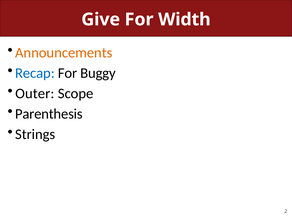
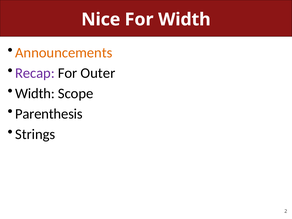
Give: Give -> Nice
Recap colour: blue -> purple
Buggy: Buggy -> Outer
Outer at (35, 93): Outer -> Width
